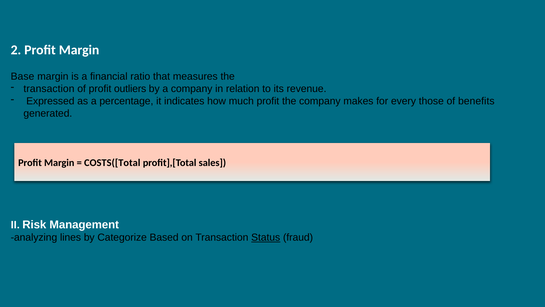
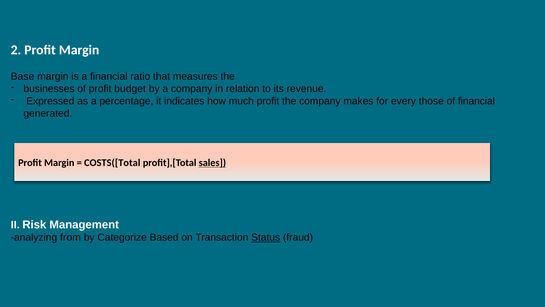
transaction at (49, 89): transaction -> businesses
outliers: outliers -> budget
of benefits: benefits -> financial
sales underline: none -> present
lines: lines -> from
